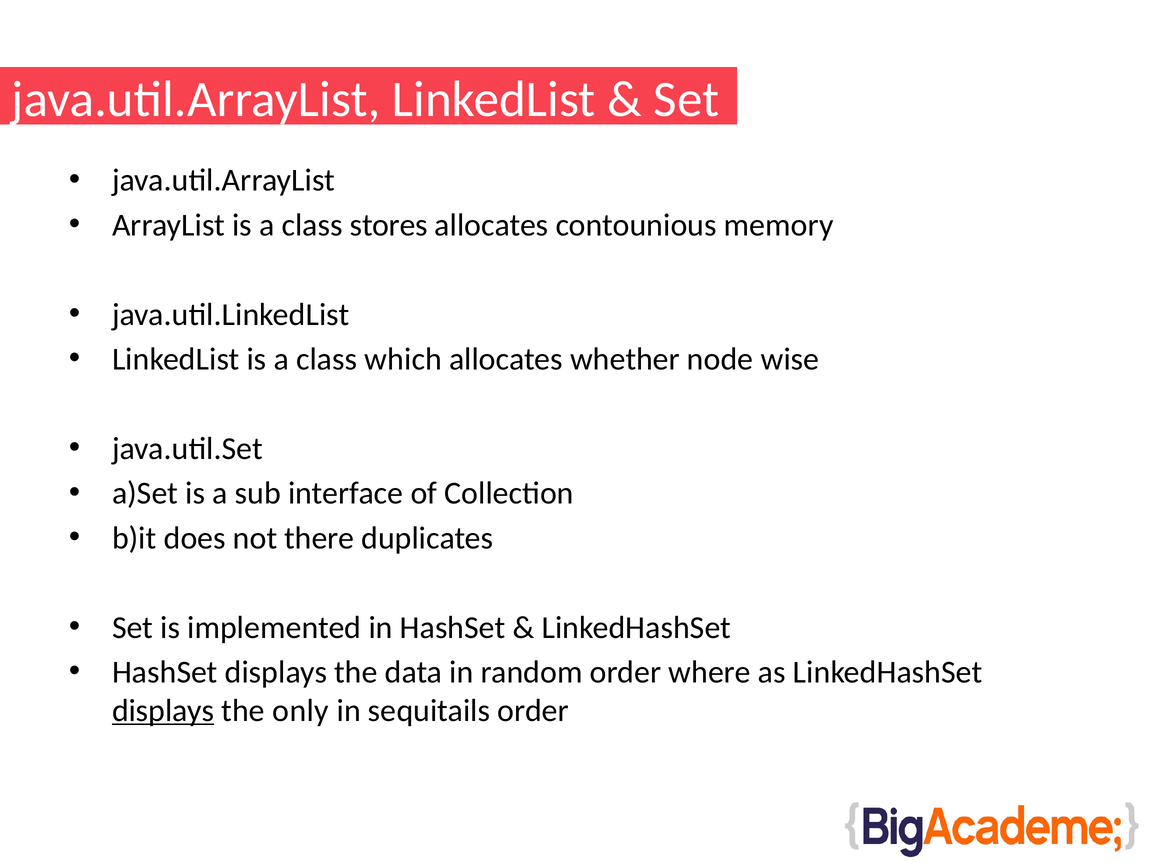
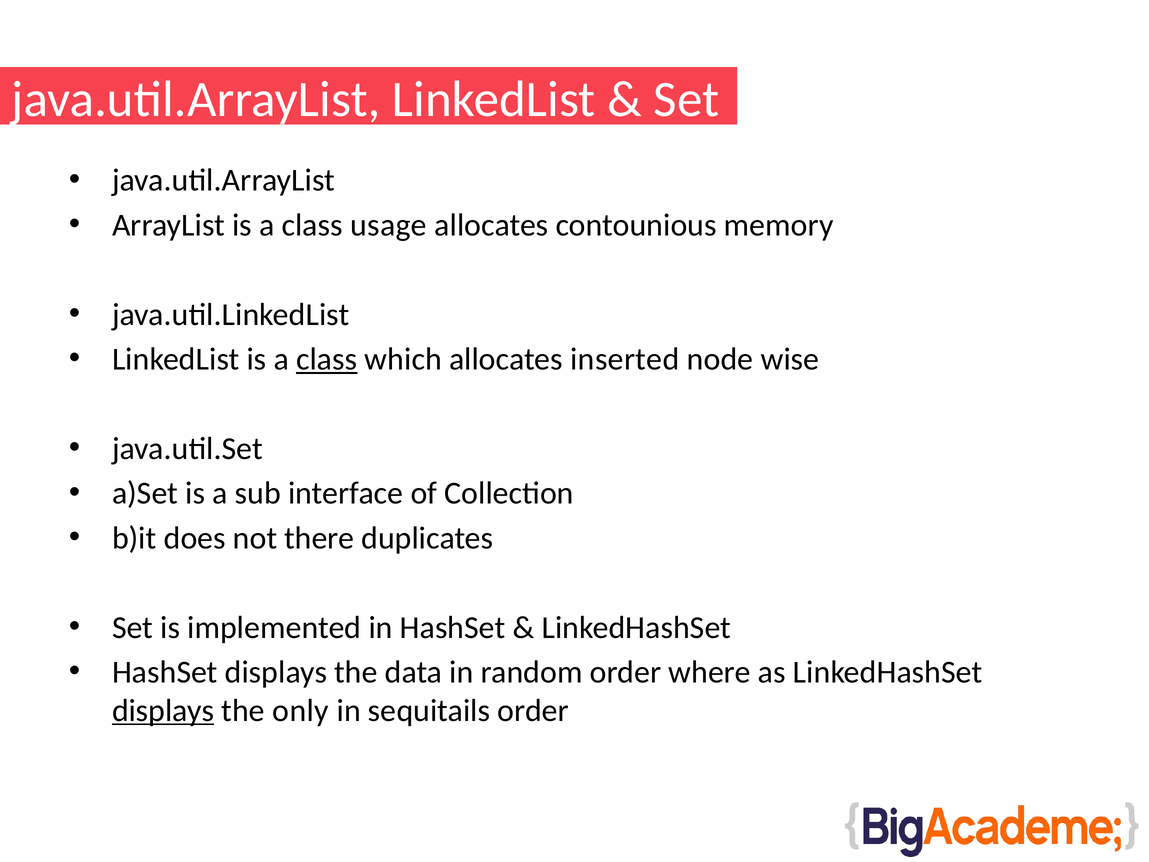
stores: stores -> usage
class at (327, 359) underline: none -> present
whether: whether -> inserted
